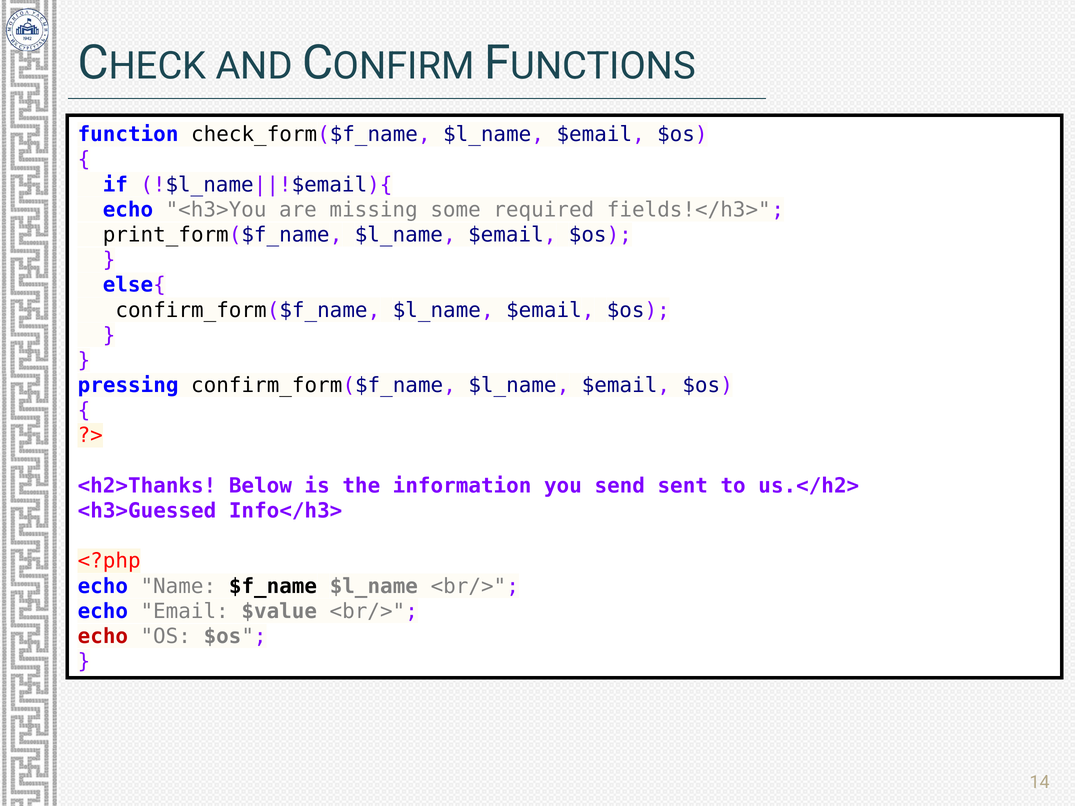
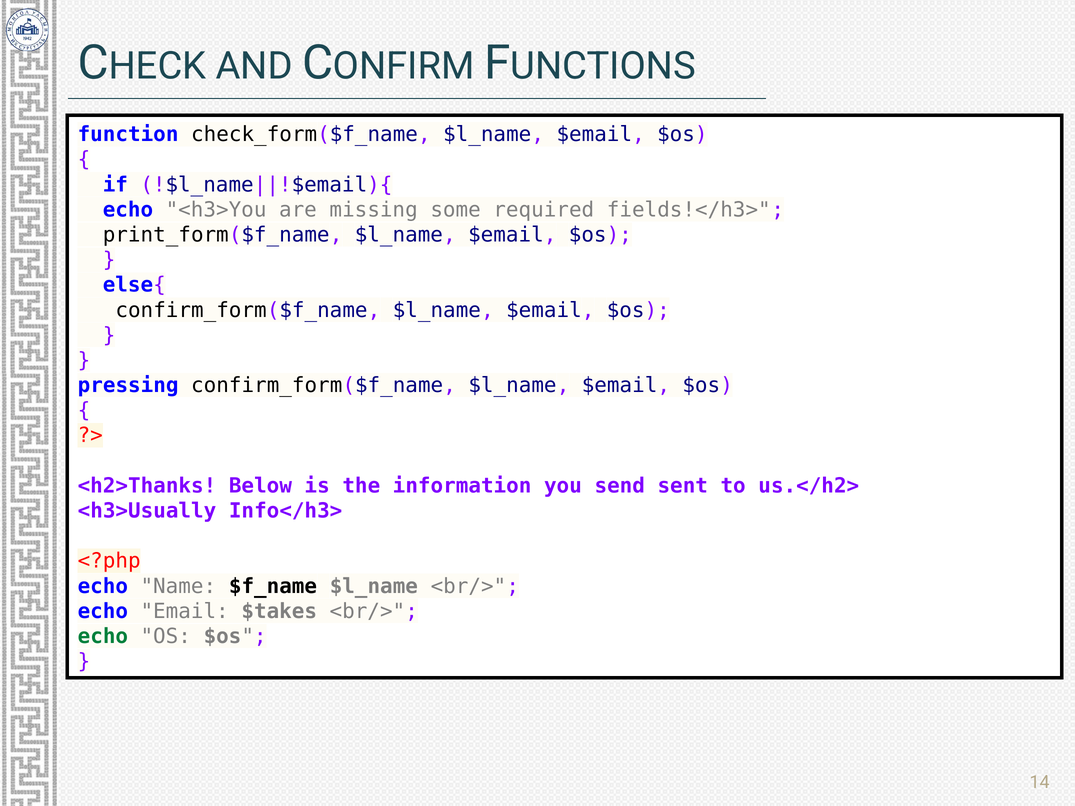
<h3>Guessed: <h3>Guessed -> <h3>Usually
$value: $value -> $takes
echo at (103, 636) colour: red -> green
